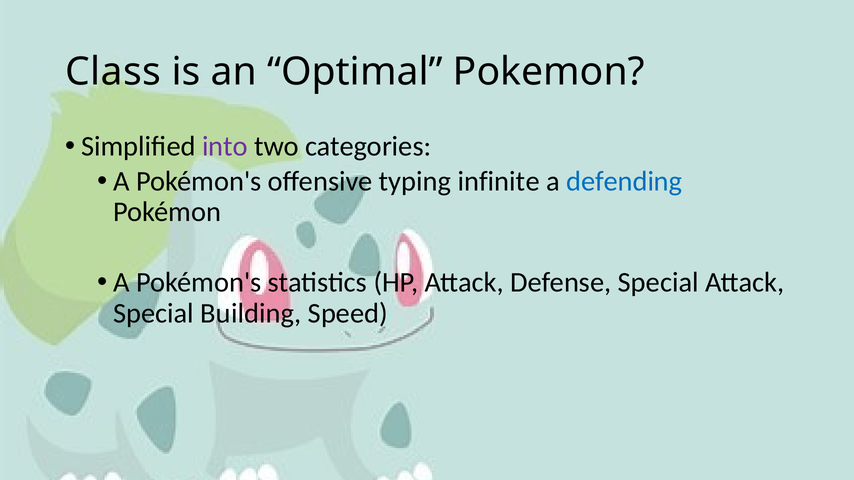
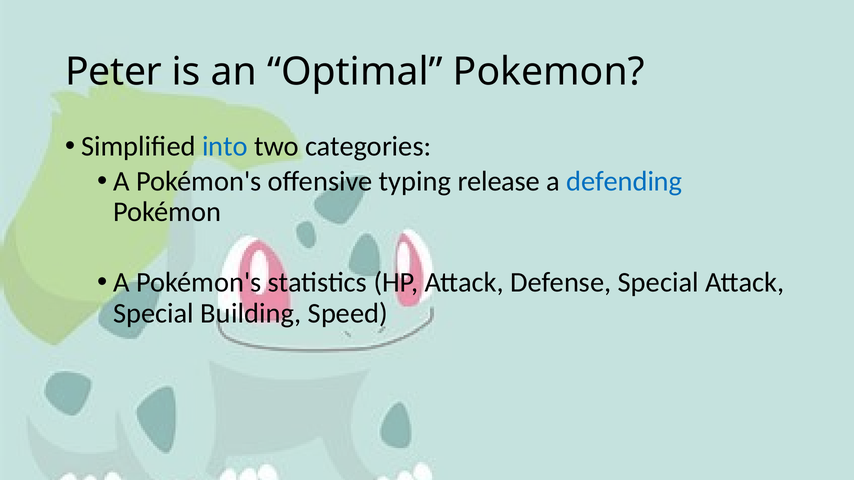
Class: Class -> Peter
into colour: purple -> blue
infinite: infinite -> release
